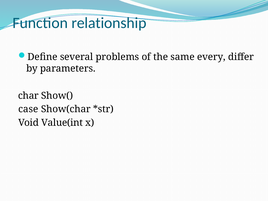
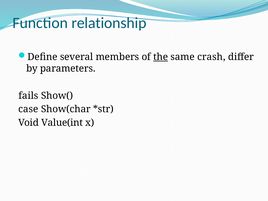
problems: problems -> members
the underline: none -> present
every: every -> crash
char: char -> fails
